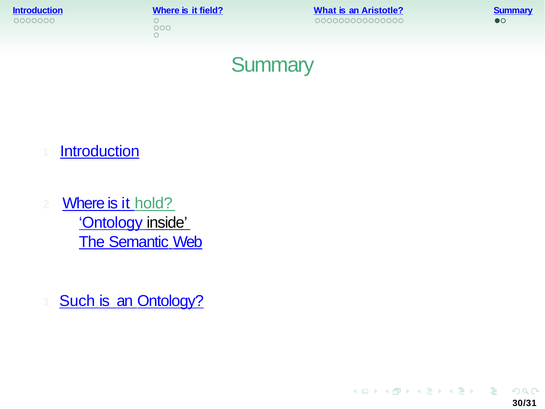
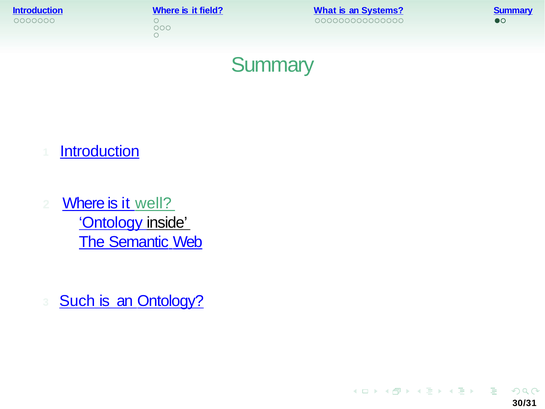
Aristotle: Aristotle -> Systems
hold: hold -> well
